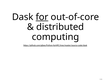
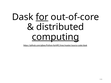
computing underline: none -> present
